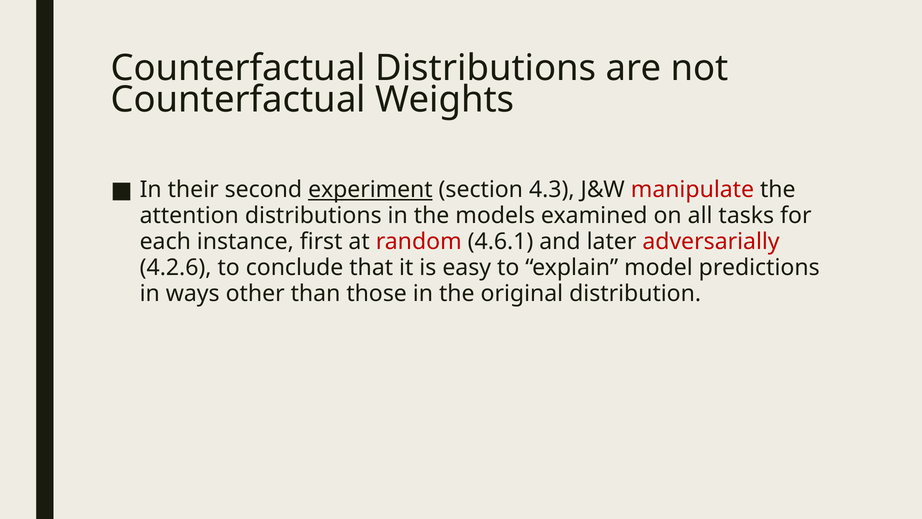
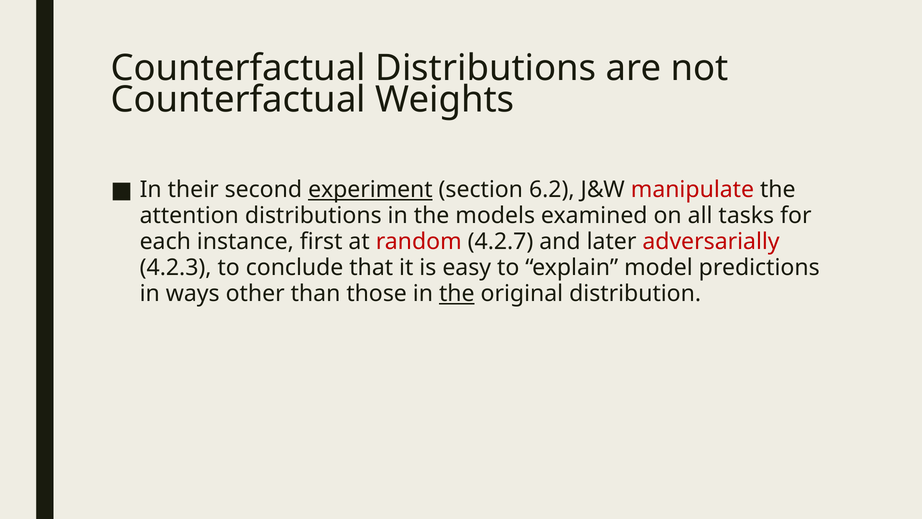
4.3: 4.3 -> 6.2
4.6.1: 4.6.1 -> 4.2.7
4.2.6: 4.2.6 -> 4.2.3
the at (457, 294) underline: none -> present
